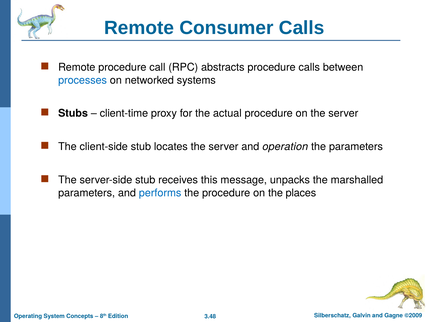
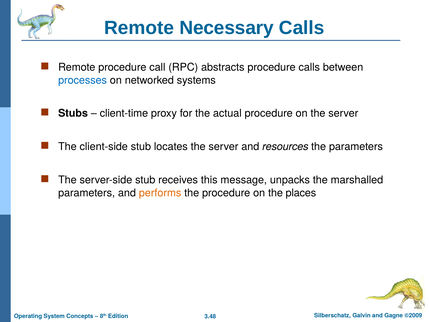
Consumer: Consumer -> Necessary
operation: operation -> resources
performs colour: blue -> orange
